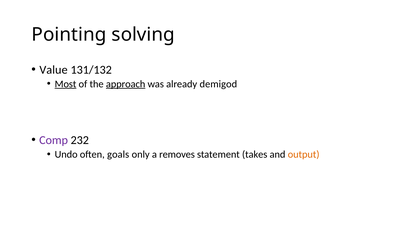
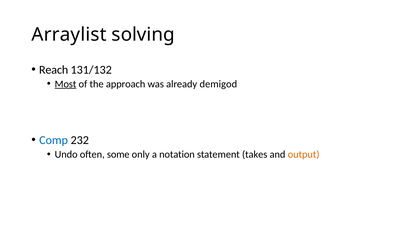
Pointing: Pointing -> Arraylist
Value: Value -> Reach
approach underline: present -> none
Comp colour: purple -> blue
goals: goals -> some
removes: removes -> notation
